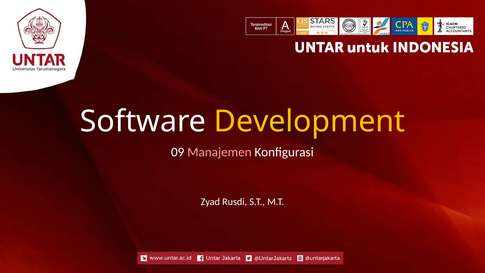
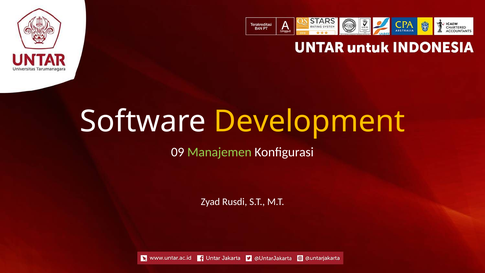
Manajemen colour: pink -> light green
